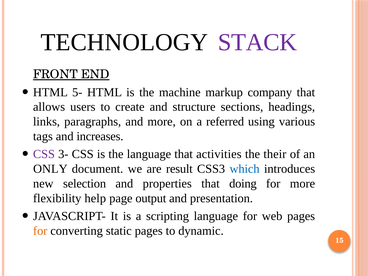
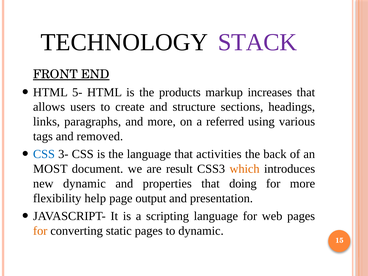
machine: machine -> products
company: company -> increases
increases: increases -> removed
CSS at (44, 154) colour: purple -> blue
their: their -> back
ONLY: ONLY -> MOST
which colour: blue -> orange
new selection: selection -> dynamic
